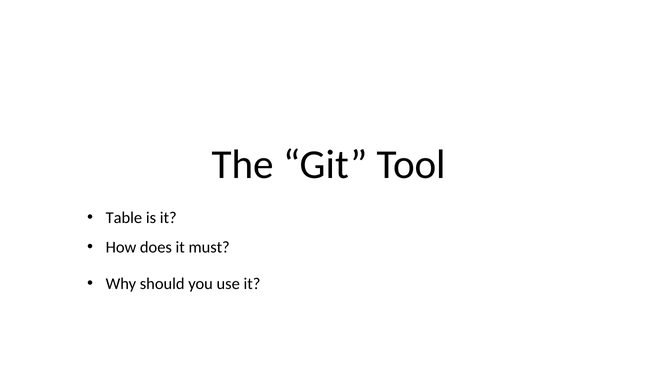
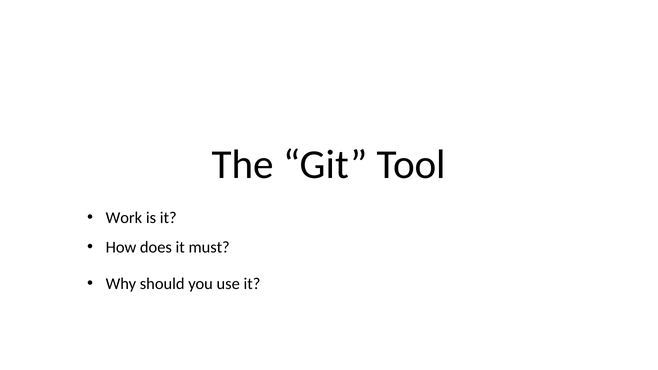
Table: Table -> Work
